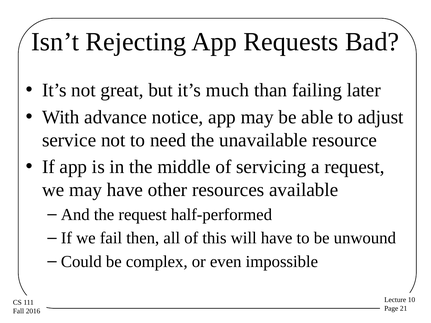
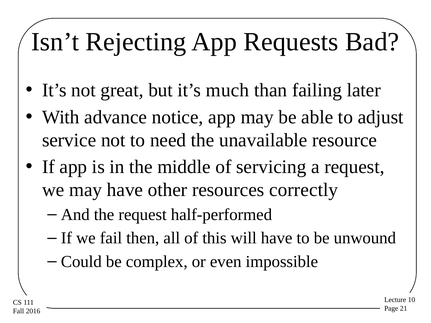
available: available -> correctly
